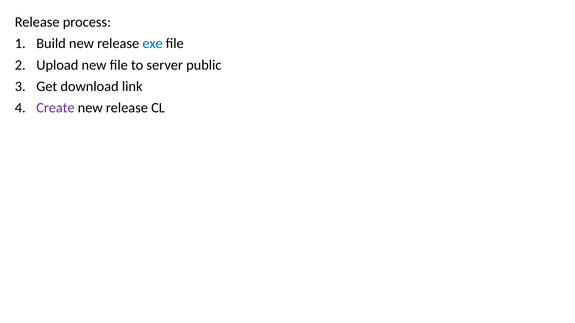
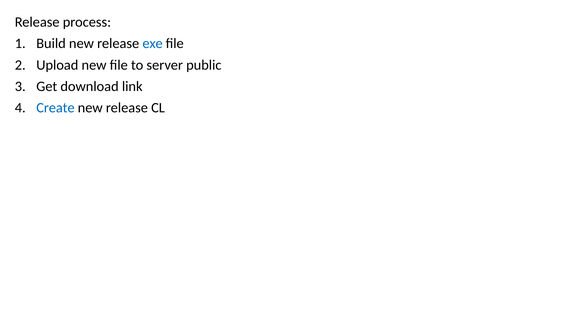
Create colour: purple -> blue
